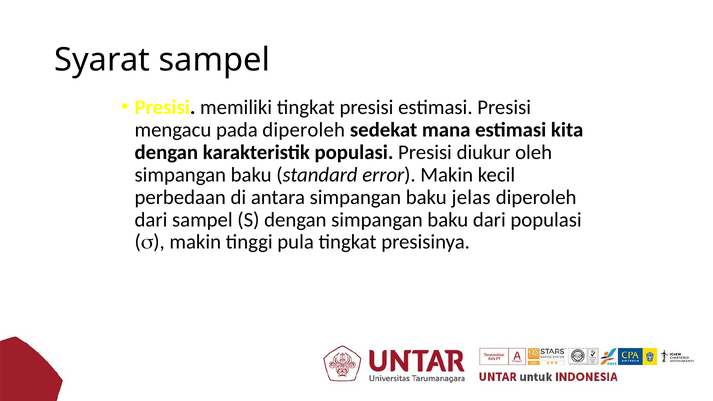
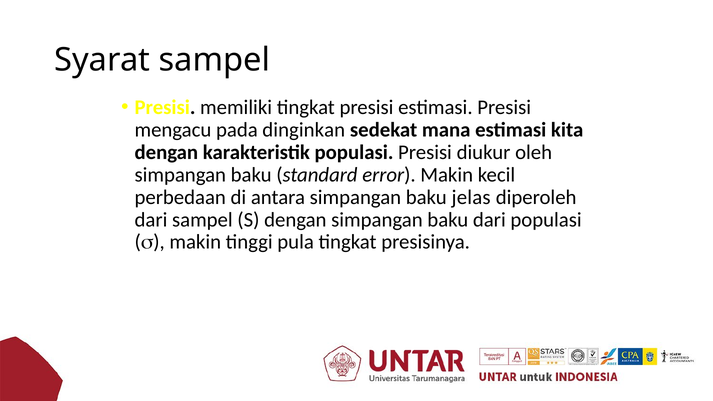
pada diperoleh: diperoleh -> dinginkan
